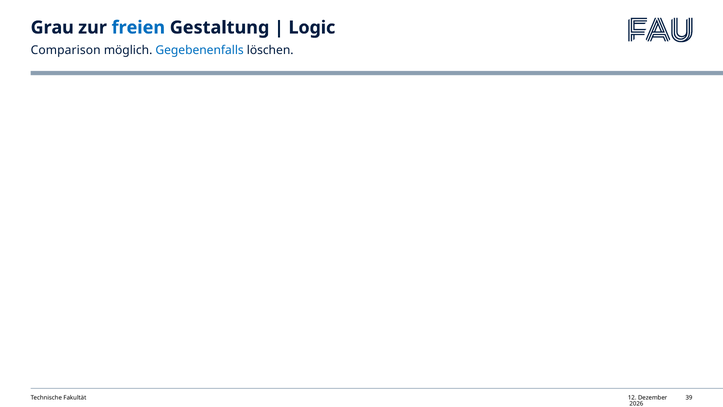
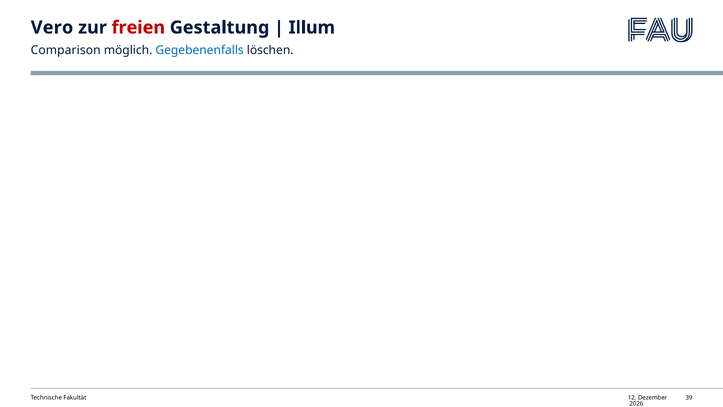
Grau: Grau -> Vero
freien colour: blue -> red
Logic: Logic -> Illum
